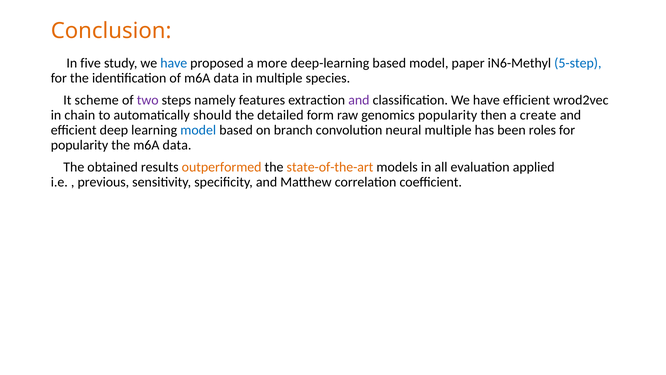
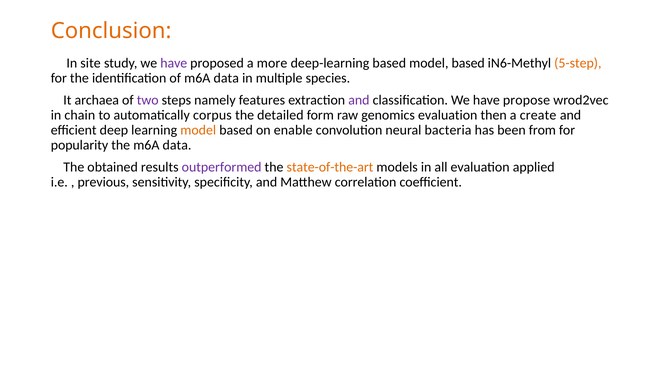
five: five -> site
have at (174, 63) colour: blue -> purple
based model paper: paper -> based
5-step colour: blue -> orange
scheme: scheme -> archaea
have efficient: efficient -> propose
should: should -> corpus
genomics popularity: popularity -> evaluation
model at (198, 130) colour: blue -> orange
branch: branch -> enable
neural multiple: multiple -> bacteria
roles: roles -> from
outperformed colour: orange -> purple
